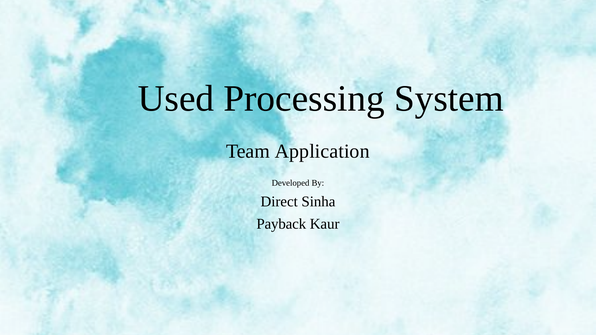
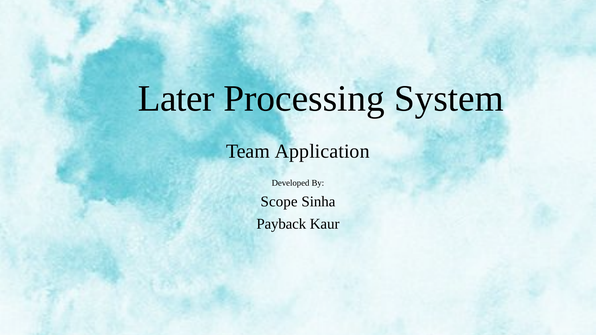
Used: Used -> Later
Direct: Direct -> Scope
